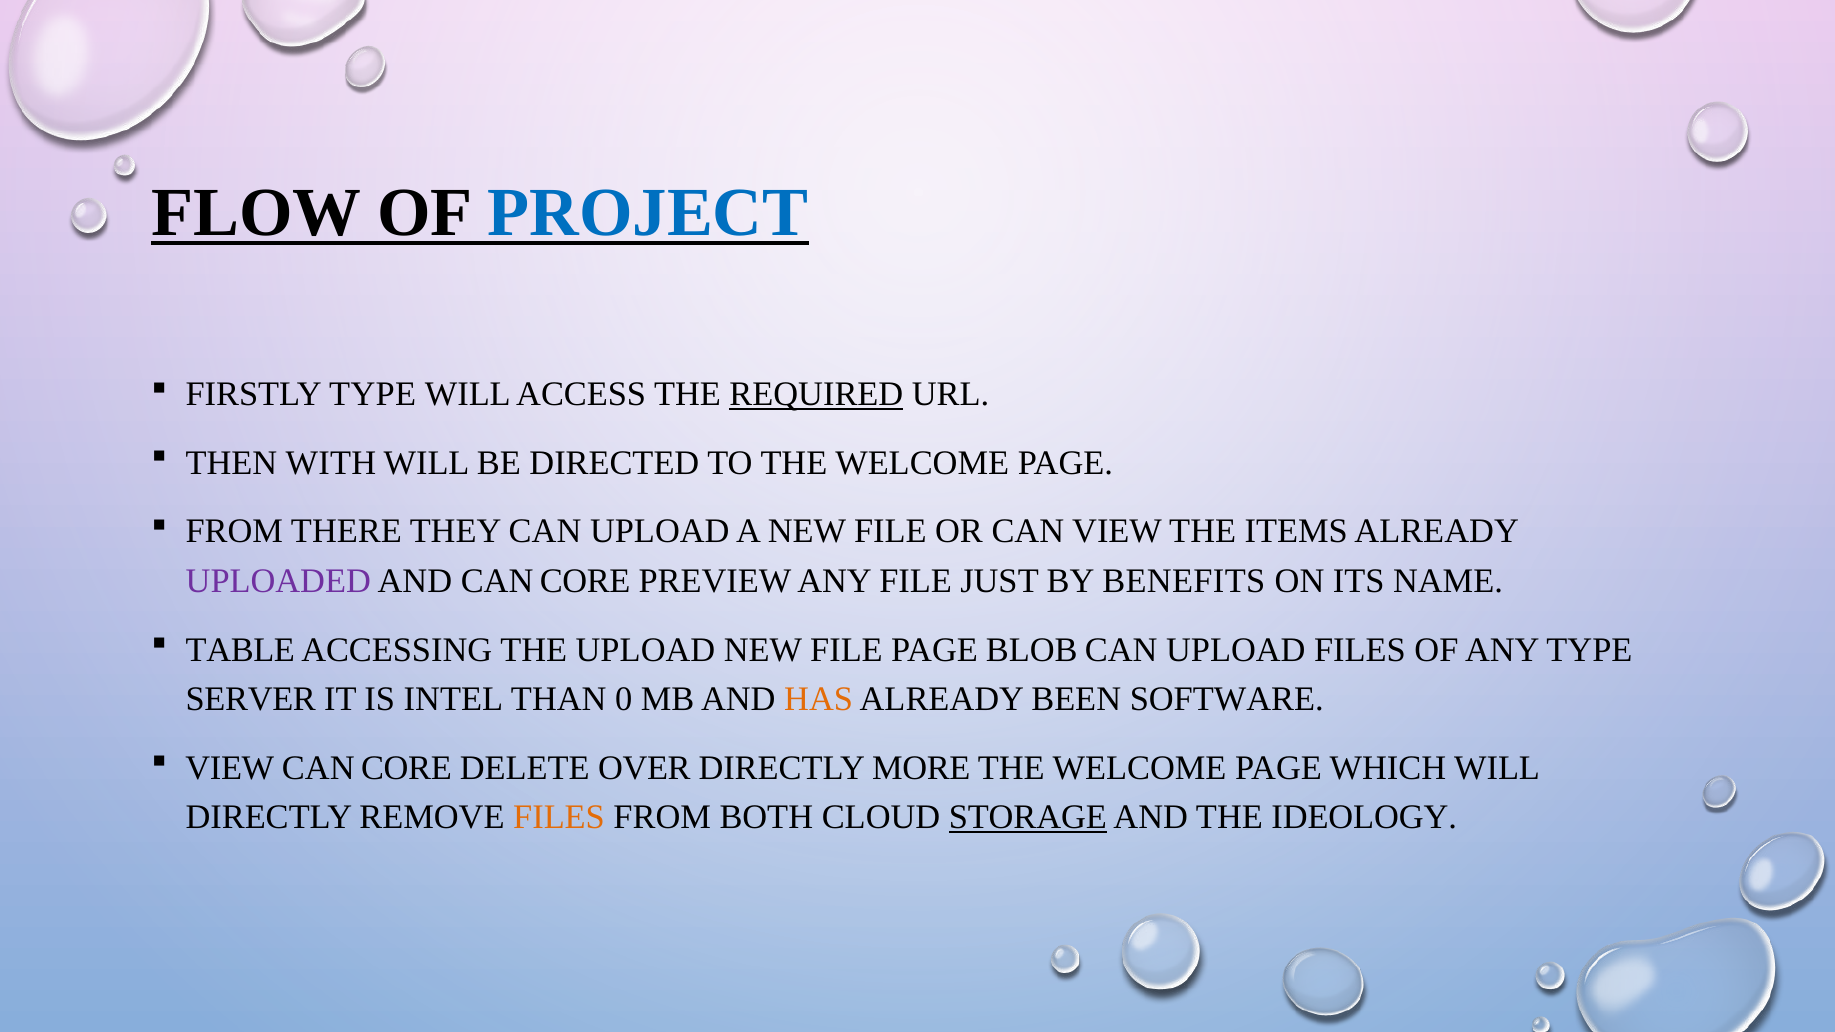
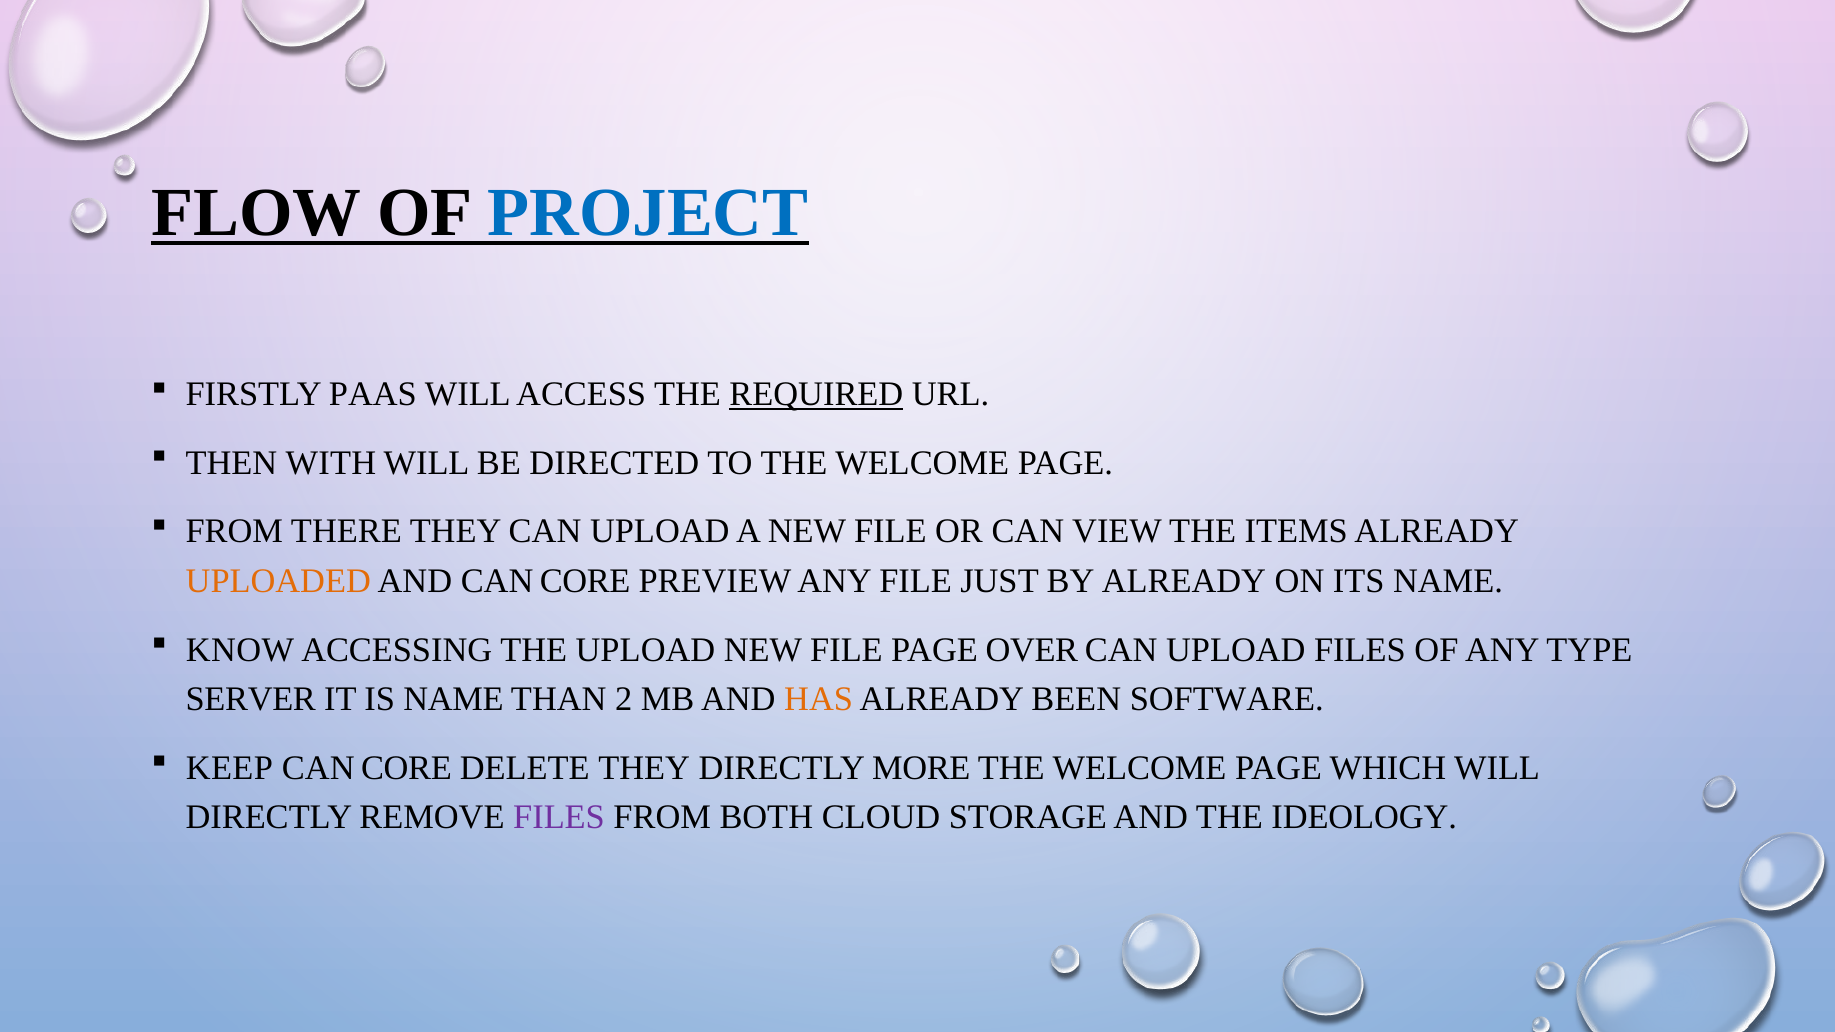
FIRSTLY TYPE: TYPE -> PAAS
UPLOADED colour: purple -> orange
BY BENEFITS: BENEFITS -> ALREADY
TABLE: TABLE -> KNOW
BLOB: BLOB -> OVER
IS INTEL: INTEL -> NAME
0: 0 -> 2
VIEW at (230, 768): VIEW -> KEEP
DELETE OVER: OVER -> THEY
FILES at (559, 818) colour: orange -> purple
STORAGE underline: present -> none
